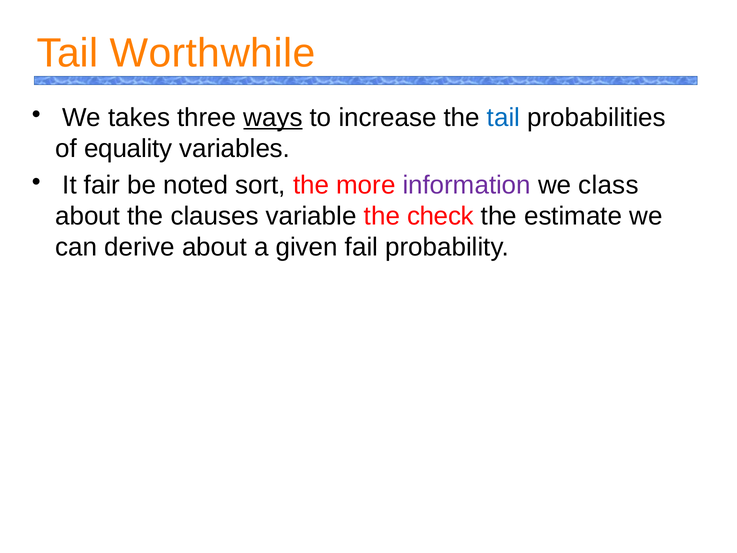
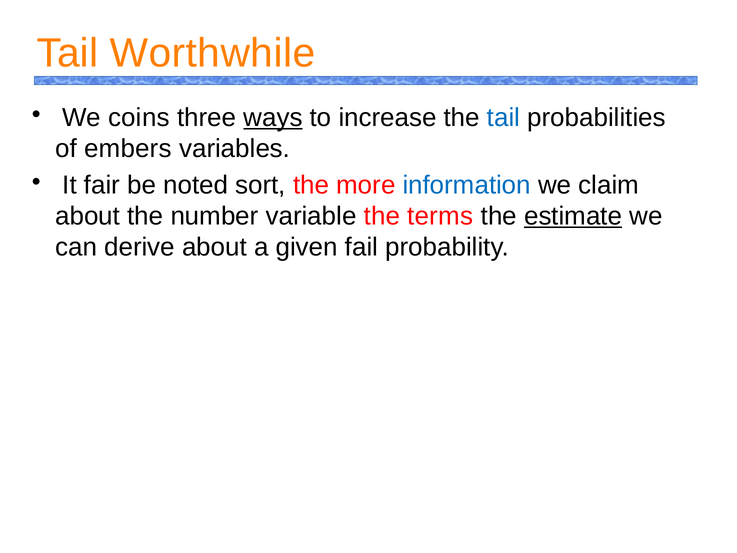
takes: takes -> coins
equality: equality -> embers
information colour: purple -> blue
class: class -> claim
clauses: clauses -> number
check: check -> terms
estimate underline: none -> present
